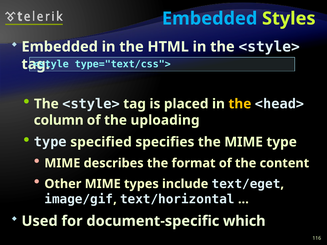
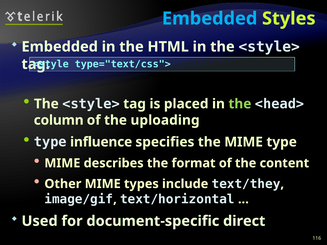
the at (240, 104) colour: yellow -> light green
specified: specified -> influence
text/eget: text/eget -> text/they
which: which -> direct
